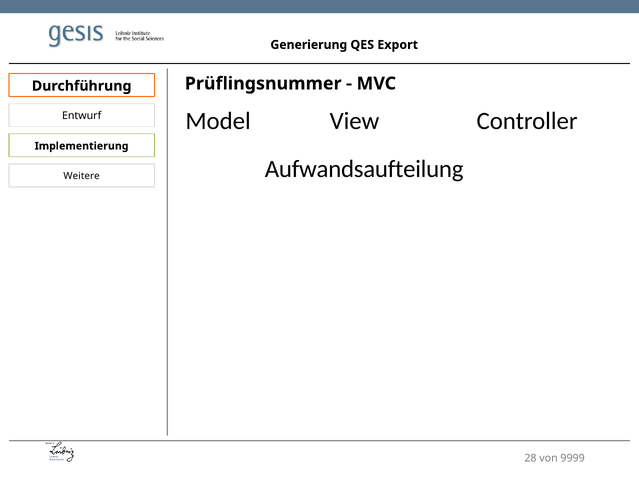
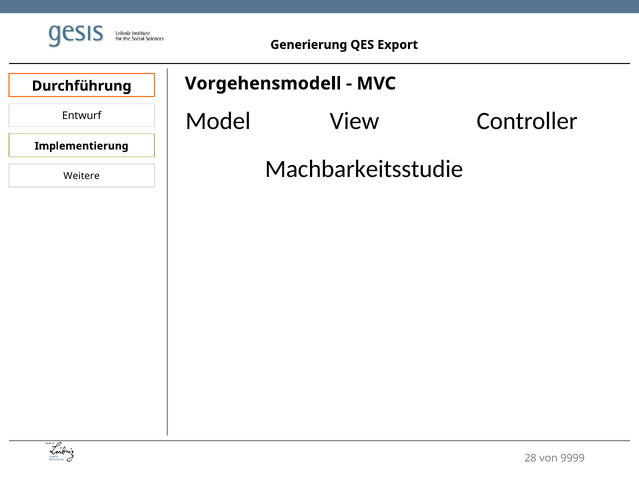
Prüflingsnummer: Prüflingsnummer -> Vorgehensmodell
Aufwandsaufteilung: Aufwandsaufteilung -> Machbarkeitsstudie
